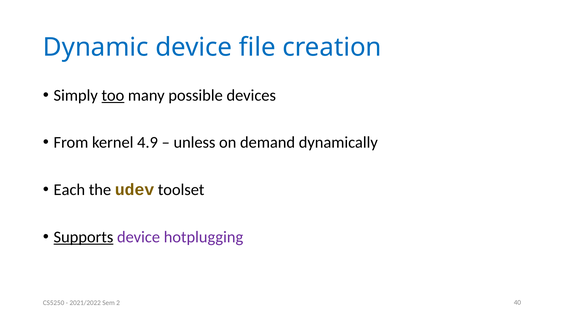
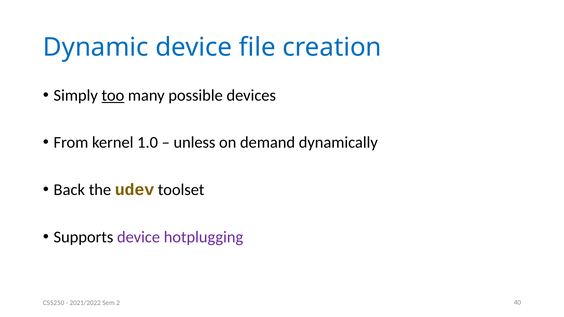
4.9: 4.9 -> 1.0
Each: Each -> Back
Supports underline: present -> none
